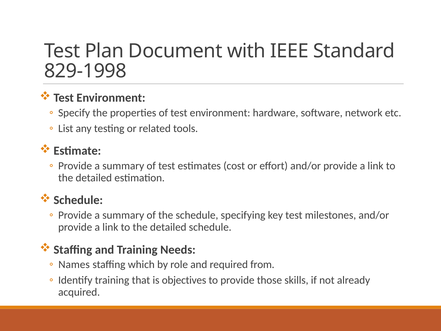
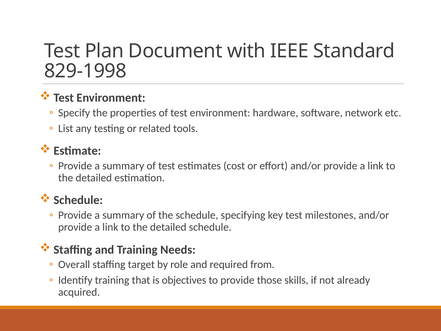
Names: Names -> Overall
which: which -> target
